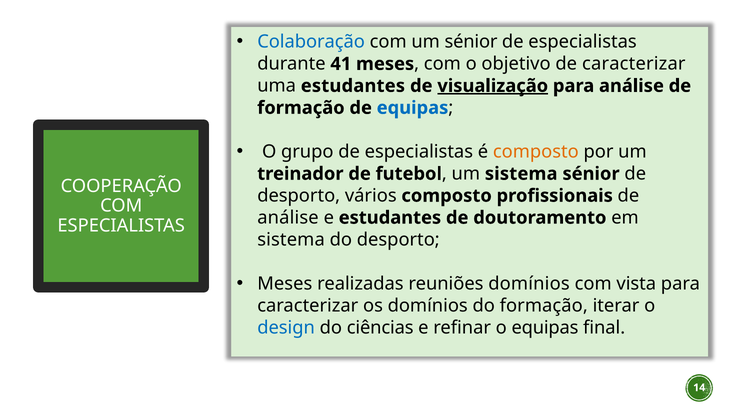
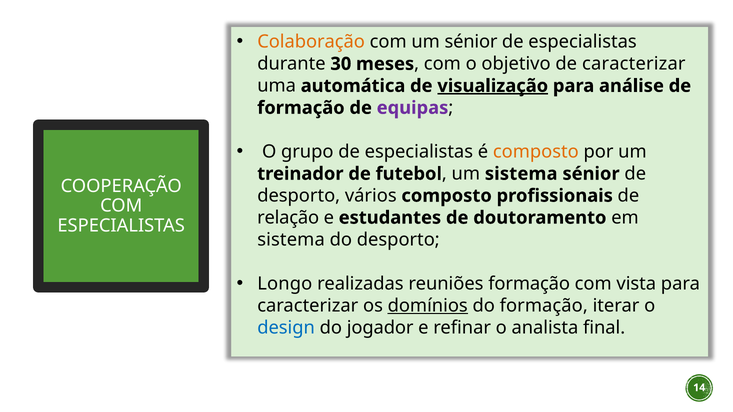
Colaboração colour: blue -> orange
41: 41 -> 30
uma estudantes: estudantes -> automática
equipas at (413, 108) colour: blue -> purple
análise at (288, 218): análise -> relação
Meses at (285, 284): Meses -> Longo
reuniões domínios: domínios -> formação
domínios at (428, 306) underline: none -> present
ciências: ciências -> jogador
o equipas: equipas -> analista
